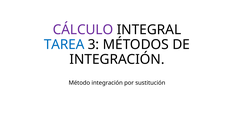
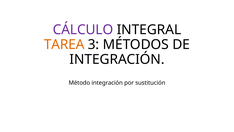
TAREA colour: blue -> orange
